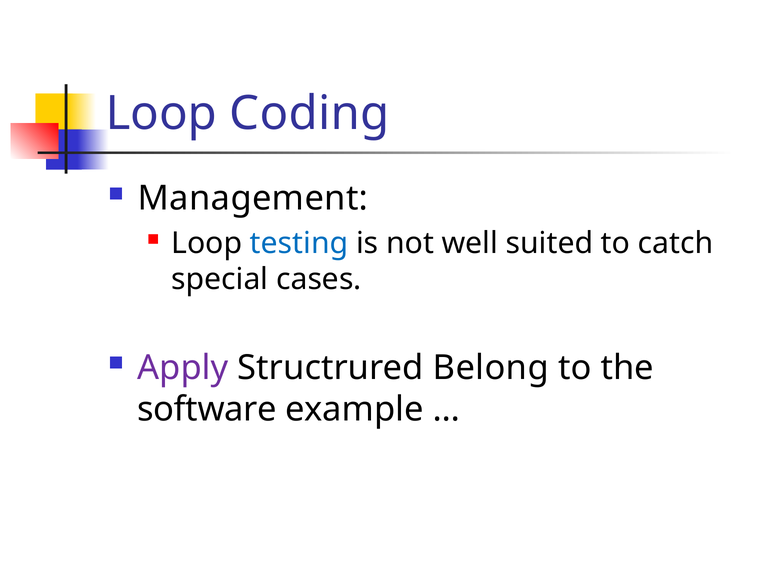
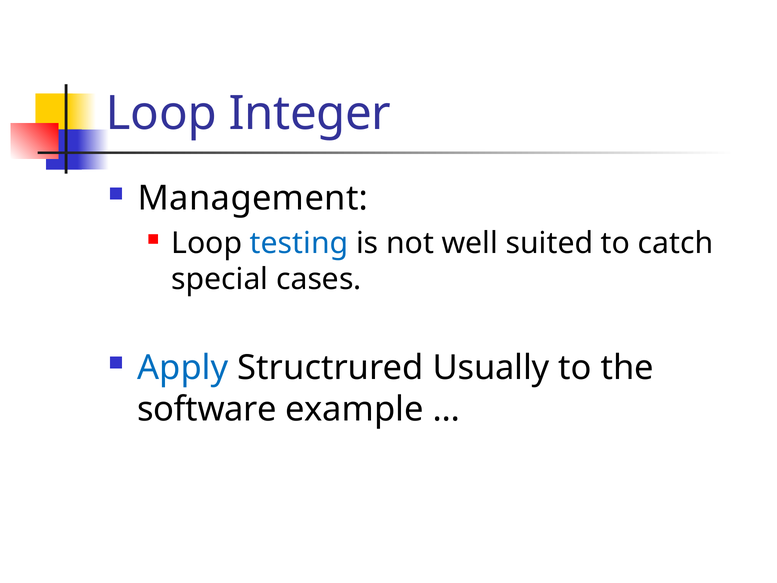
Coding: Coding -> Integer
Apply colour: purple -> blue
Belong: Belong -> Usually
